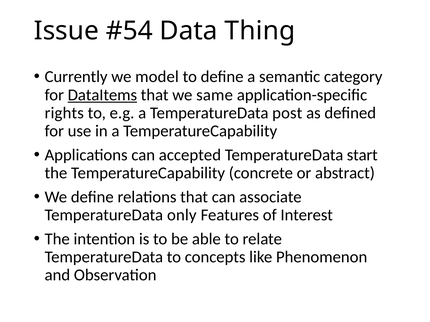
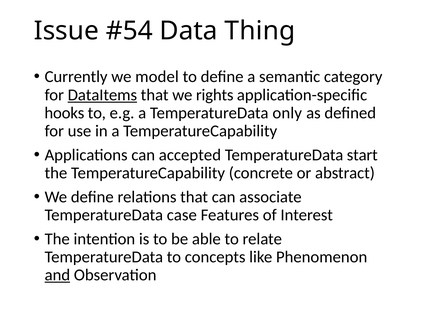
same: same -> rights
rights: rights -> hooks
post: post -> only
only: only -> case
and underline: none -> present
